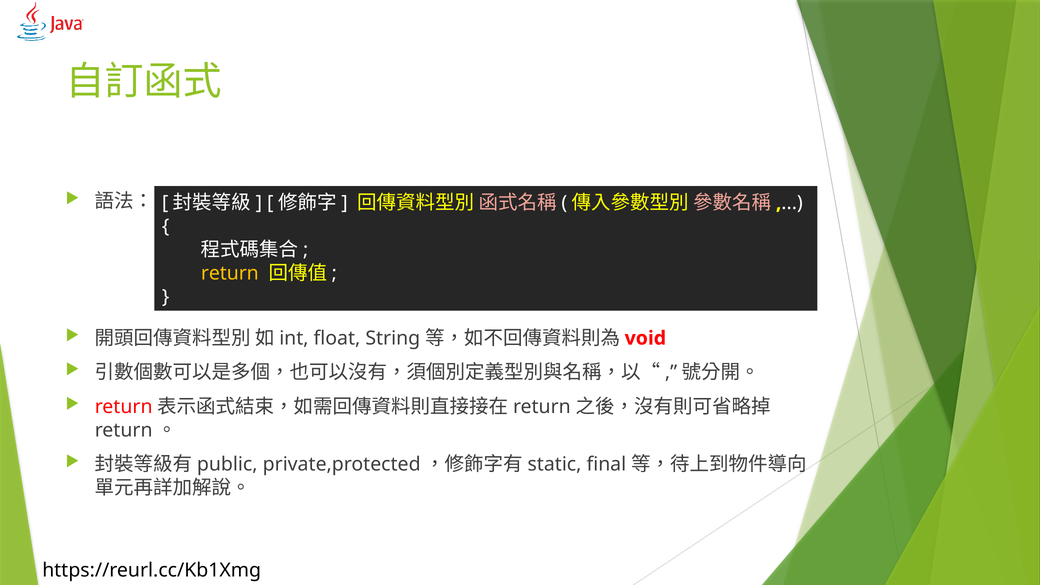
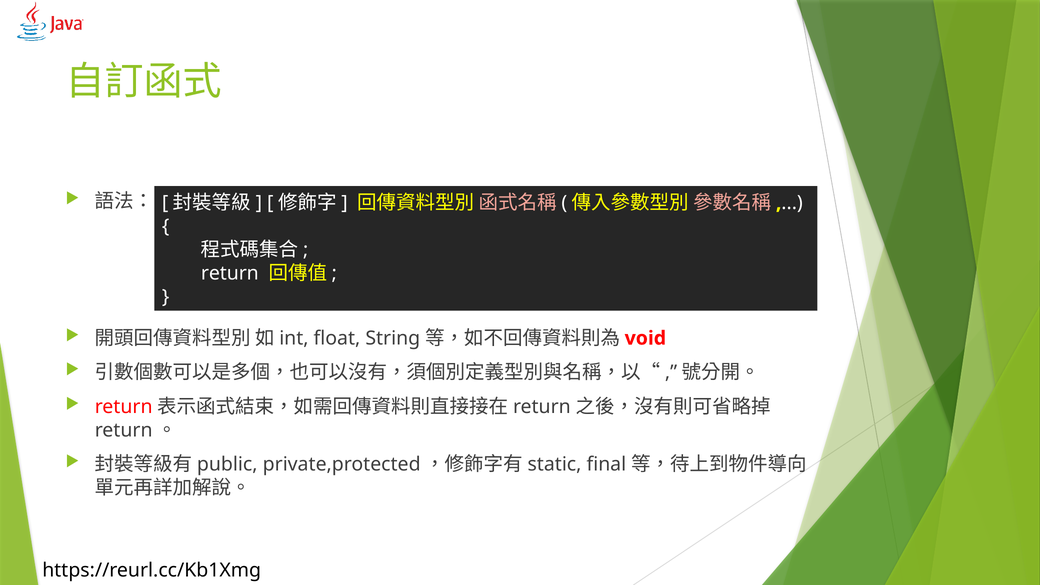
return colour: yellow -> white
